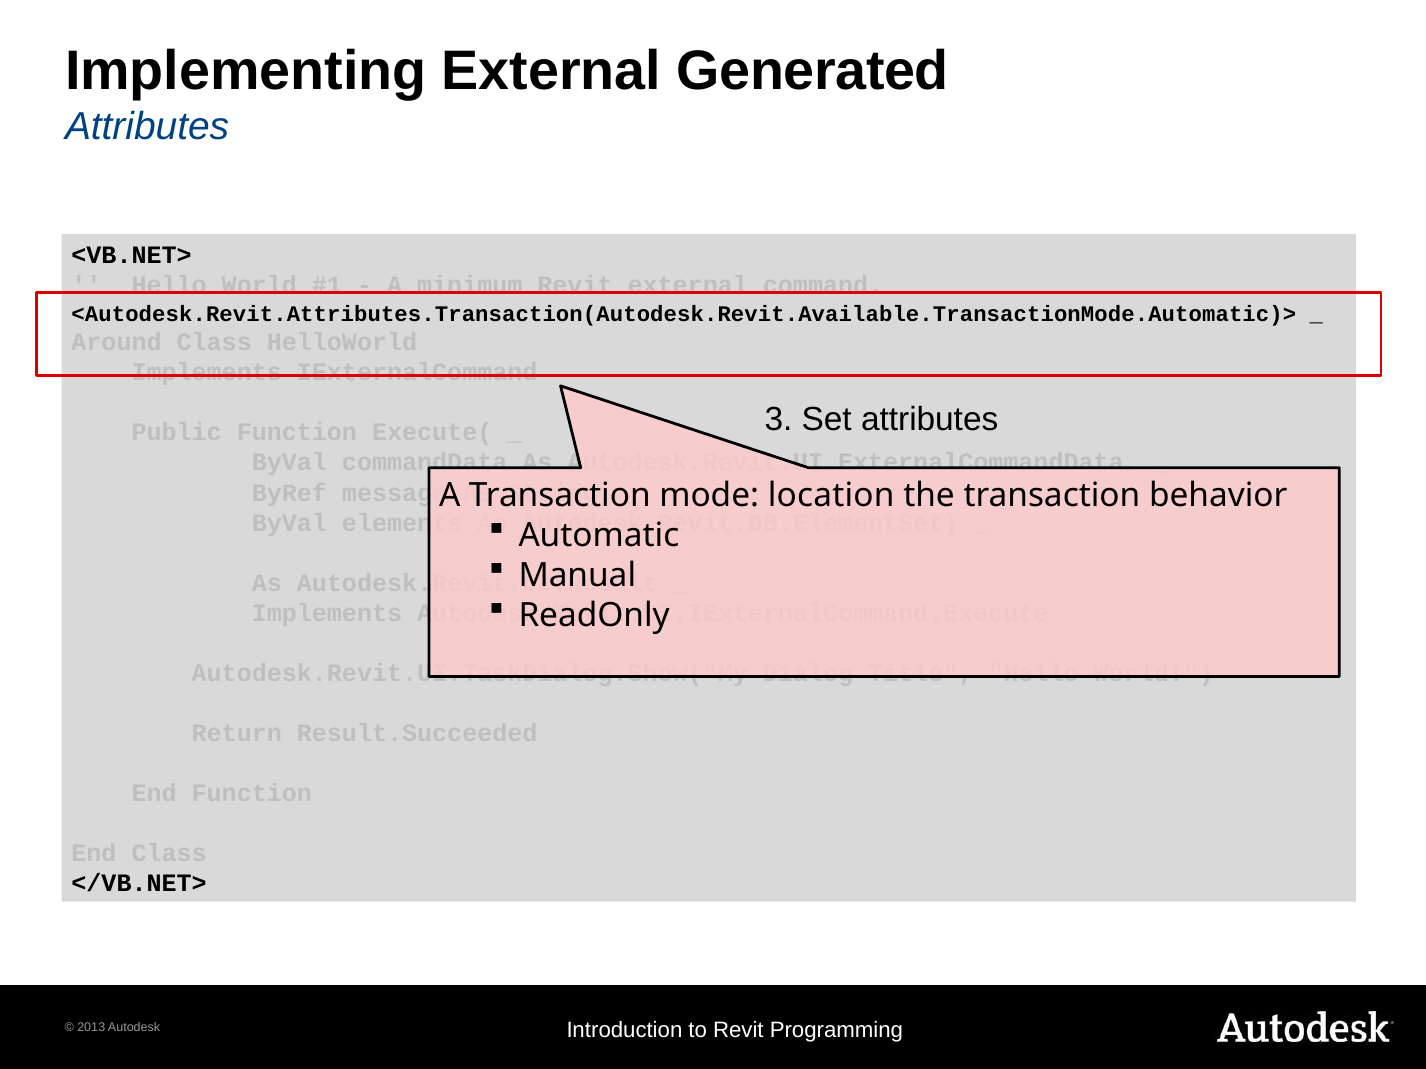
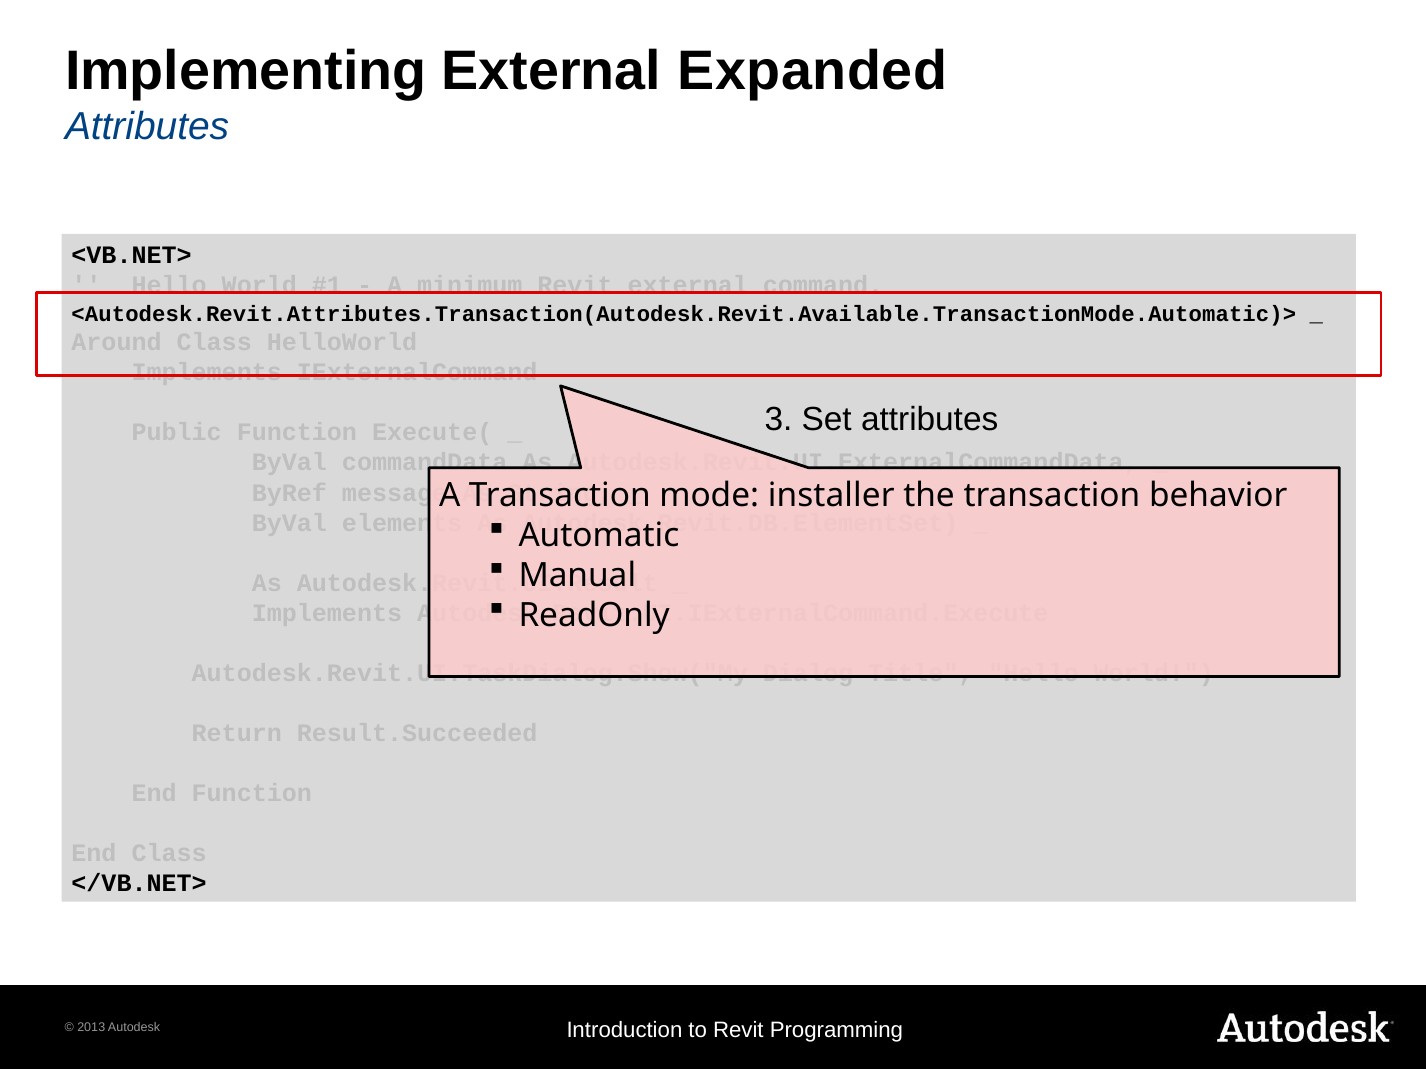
Generated: Generated -> Expanded
location: location -> installer
